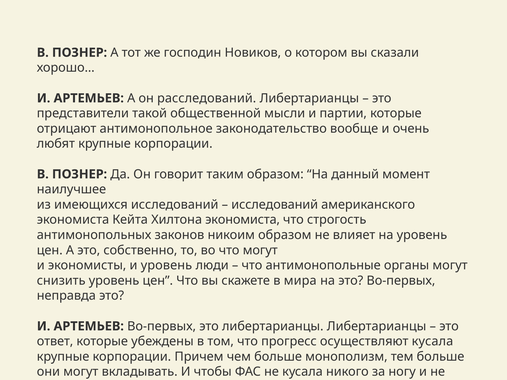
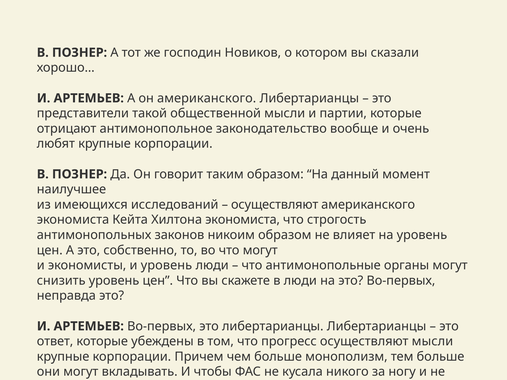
он расследований: расследований -> американского
исследований at (275, 205): исследований -> осуществляют
в мира: мира -> люди
осуществляют кусала: кусала -> мысли
